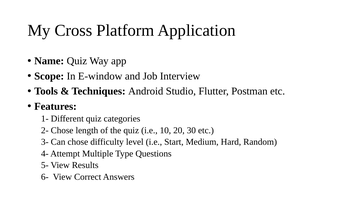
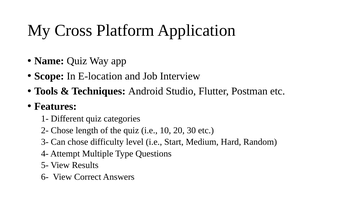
E-window: E-window -> E-location
